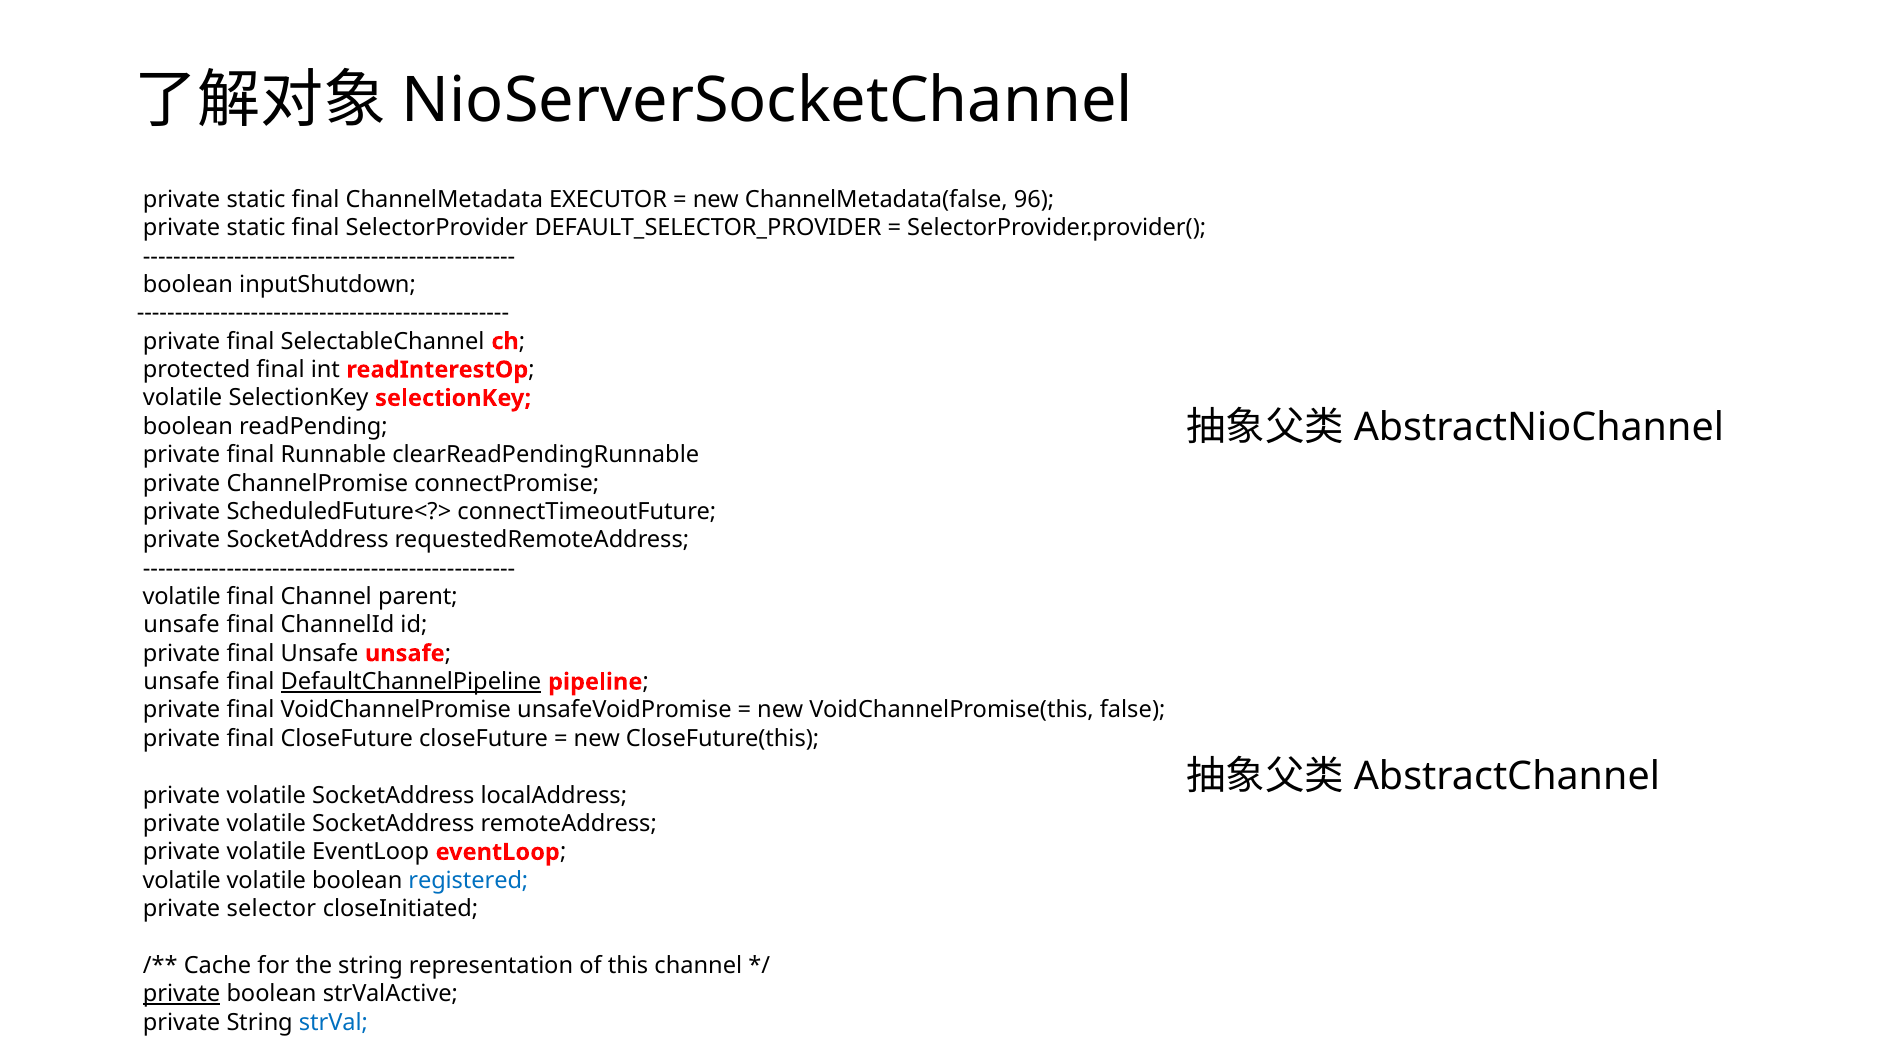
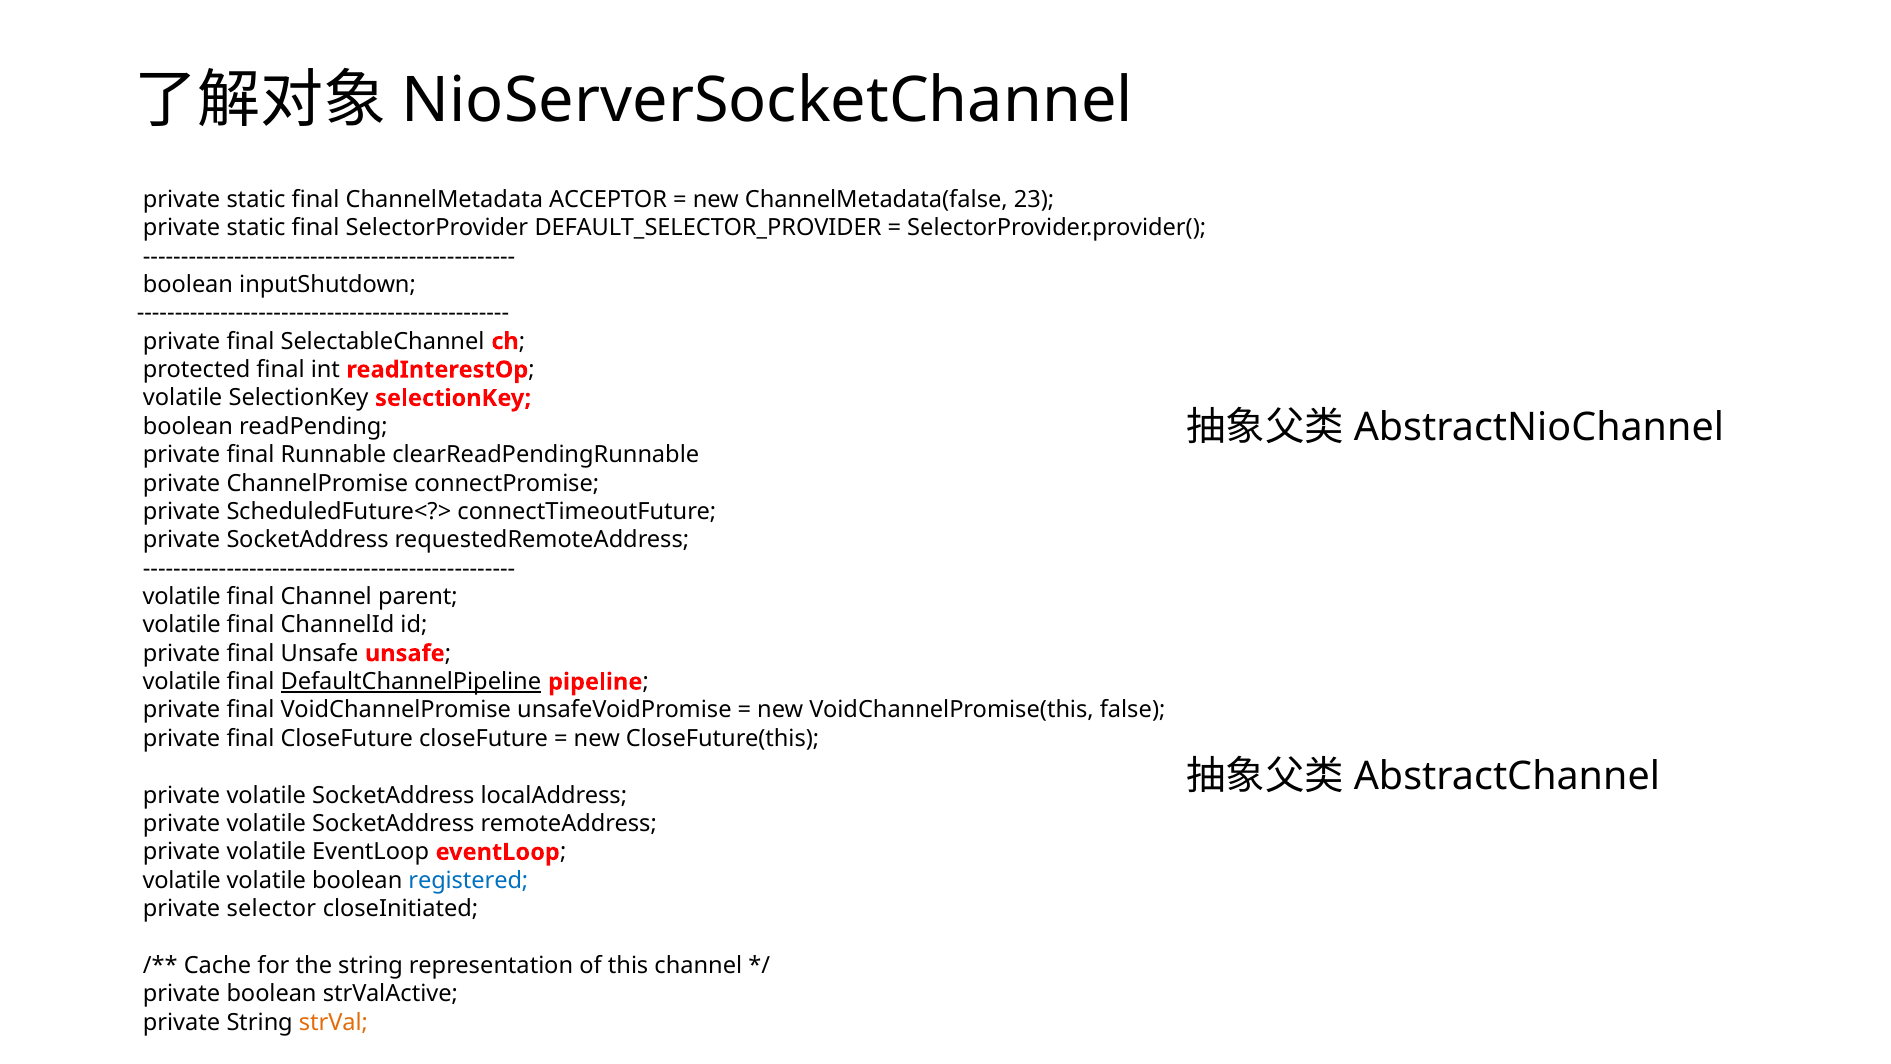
EXECUTOR: EXECUTOR -> ACCEPTOR
96: 96 -> 23
unsafe at (181, 625): unsafe -> volatile
unsafe at (181, 682): unsafe -> volatile
private at (182, 994) underline: present -> none
strVal colour: blue -> orange
